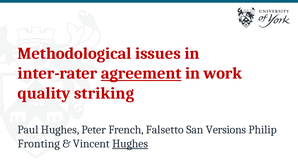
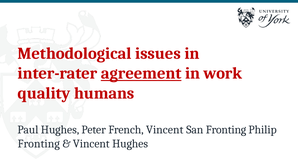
striking: striking -> humans
French Falsetto: Falsetto -> Vincent
San Versions: Versions -> Fronting
Hughes at (130, 143) underline: present -> none
